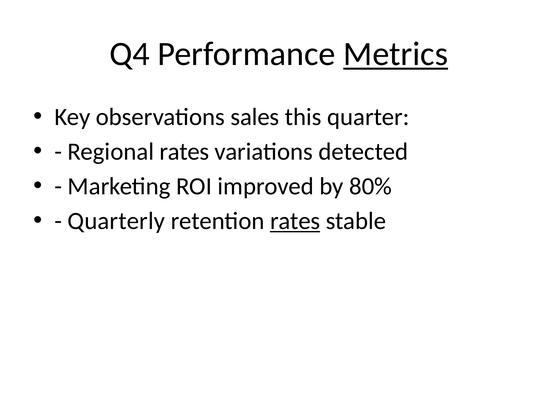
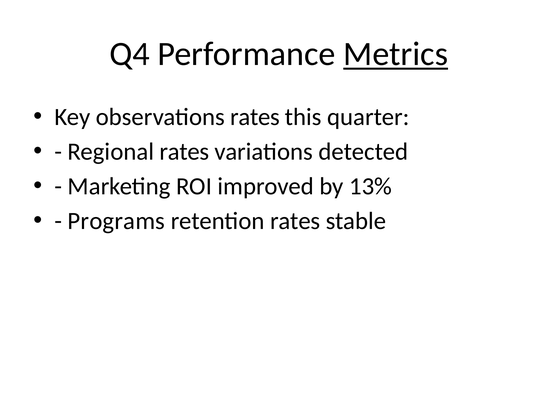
observations sales: sales -> rates
80%: 80% -> 13%
Quarterly: Quarterly -> Programs
rates at (295, 221) underline: present -> none
